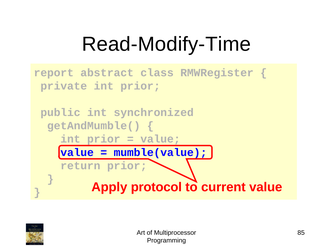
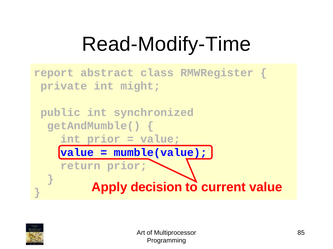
private int prior: prior -> might
protocol: protocol -> decision
